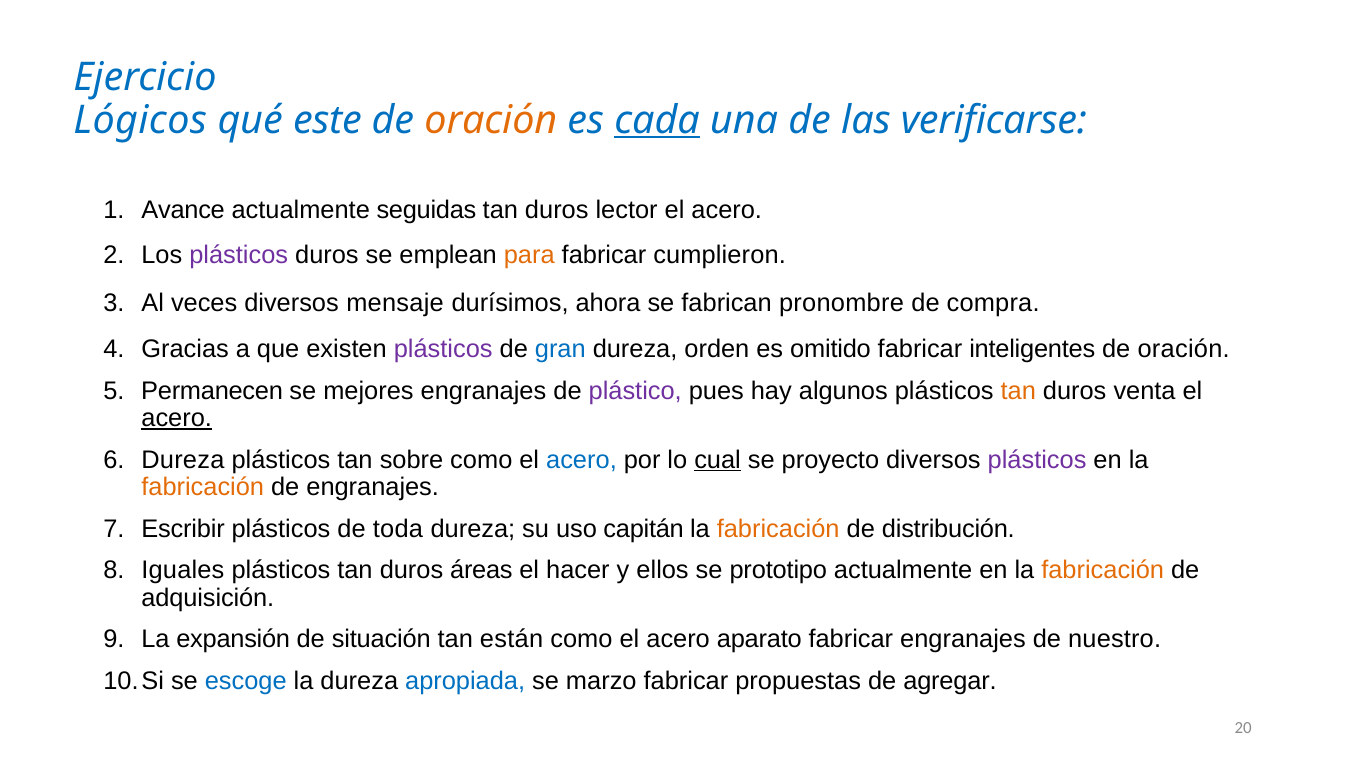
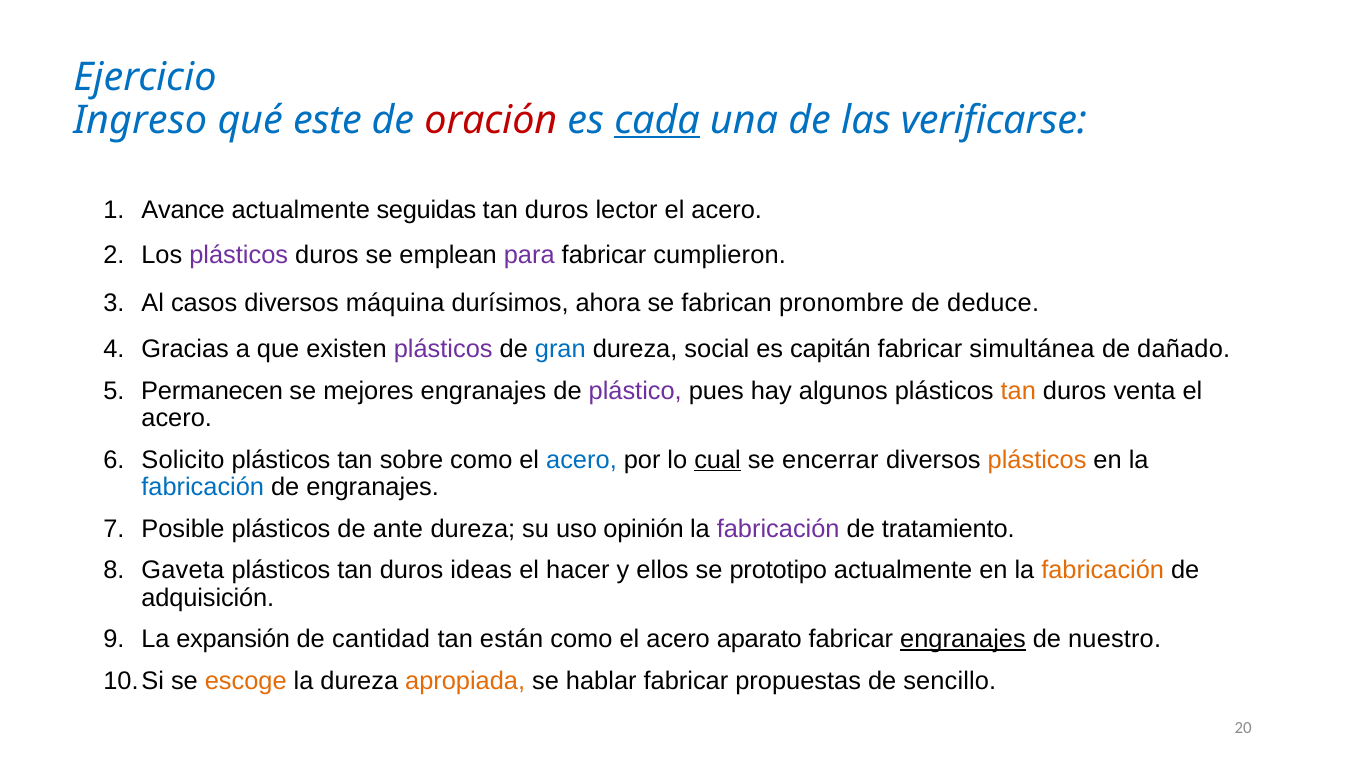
Lógicos: Lógicos -> Ingreso
oración at (491, 120) colour: orange -> red
para colour: orange -> purple
veces: veces -> casos
mensaje: mensaje -> máquina
compra: compra -> deduce
orden: orden -> social
omitido: omitido -> capitán
inteligentes: inteligentes -> simultánea
oración at (1184, 349): oración -> dañado
acero at (177, 418) underline: present -> none
Dureza at (183, 460): Dureza -> Solicito
proyecto: proyecto -> encerrar
plásticos at (1037, 460) colour: purple -> orange
fabricación at (203, 487) colour: orange -> blue
Escribir: Escribir -> Posible
toda: toda -> ante
capitán: capitán -> opinión
fabricación at (778, 529) colour: orange -> purple
distribución: distribución -> tratamiento
Iguales: Iguales -> Gaveta
áreas: áreas -> ideas
situación: situación -> cantidad
engranajes at (963, 639) underline: none -> present
escoge colour: blue -> orange
apropiada colour: blue -> orange
marzo: marzo -> hablar
agregar: agregar -> sencillo
